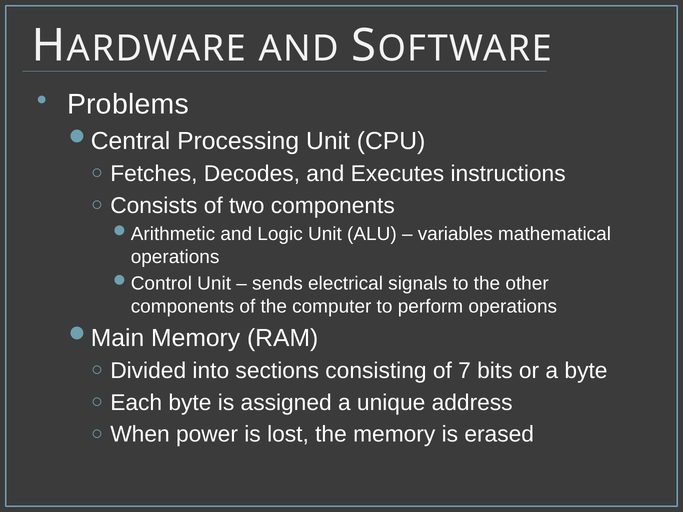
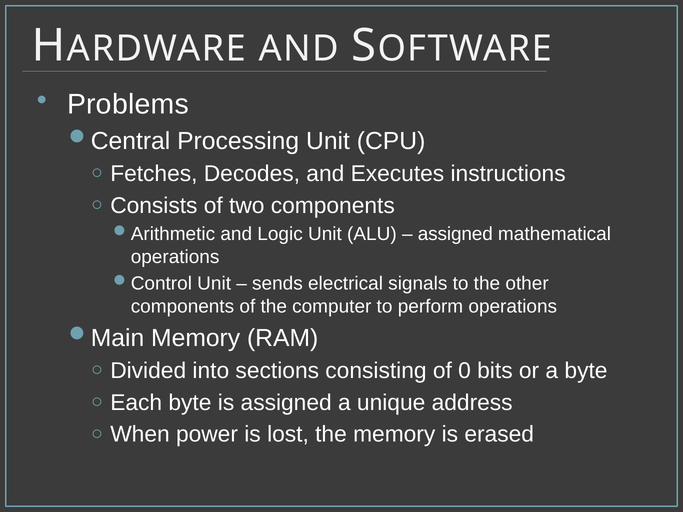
variables at (455, 234): variables -> assigned
7: 7 -> 0
